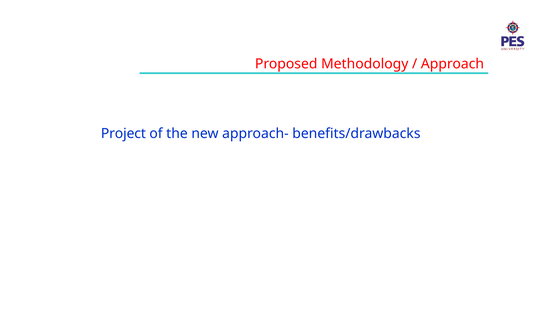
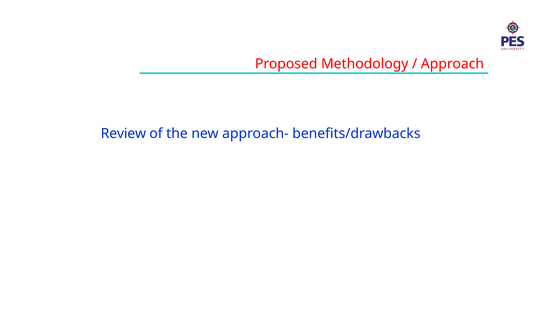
Project: Project -> Review
